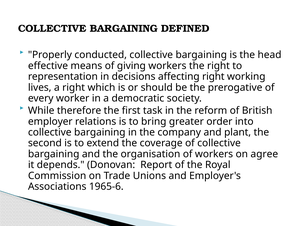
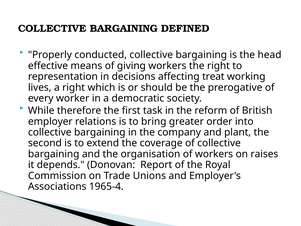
affecting right: right -> treat
agree: agree -> raises
1965-6: 1965-6 -> 1965-4
